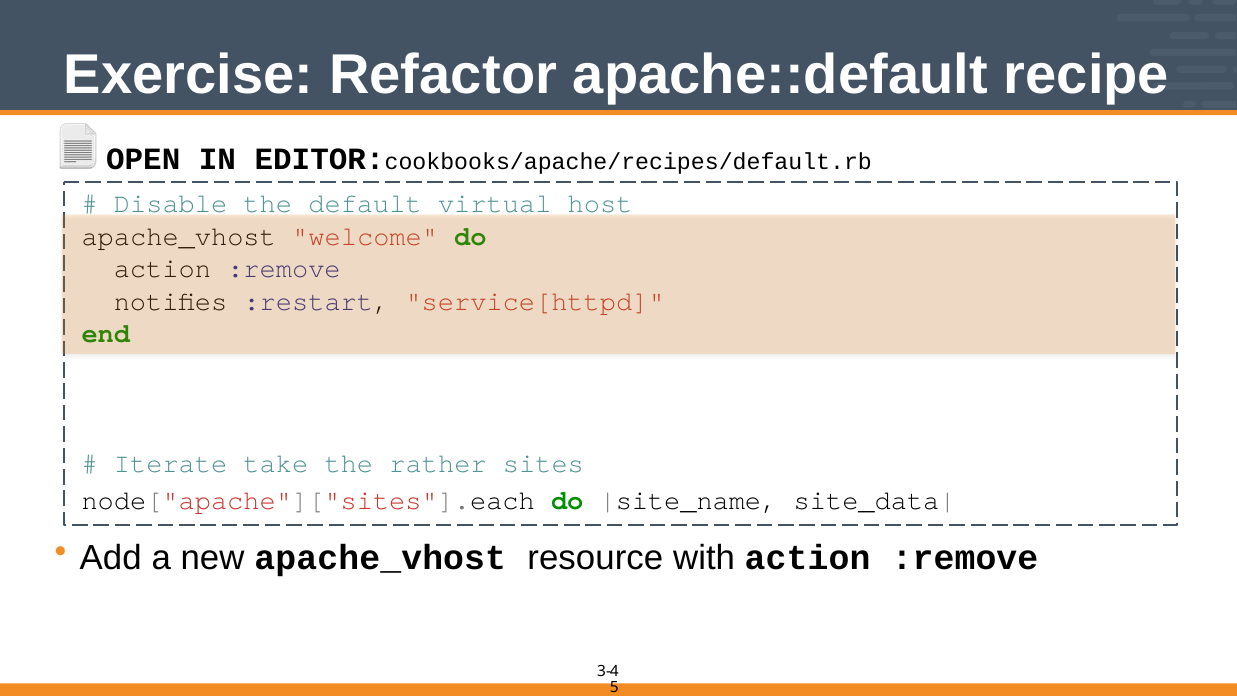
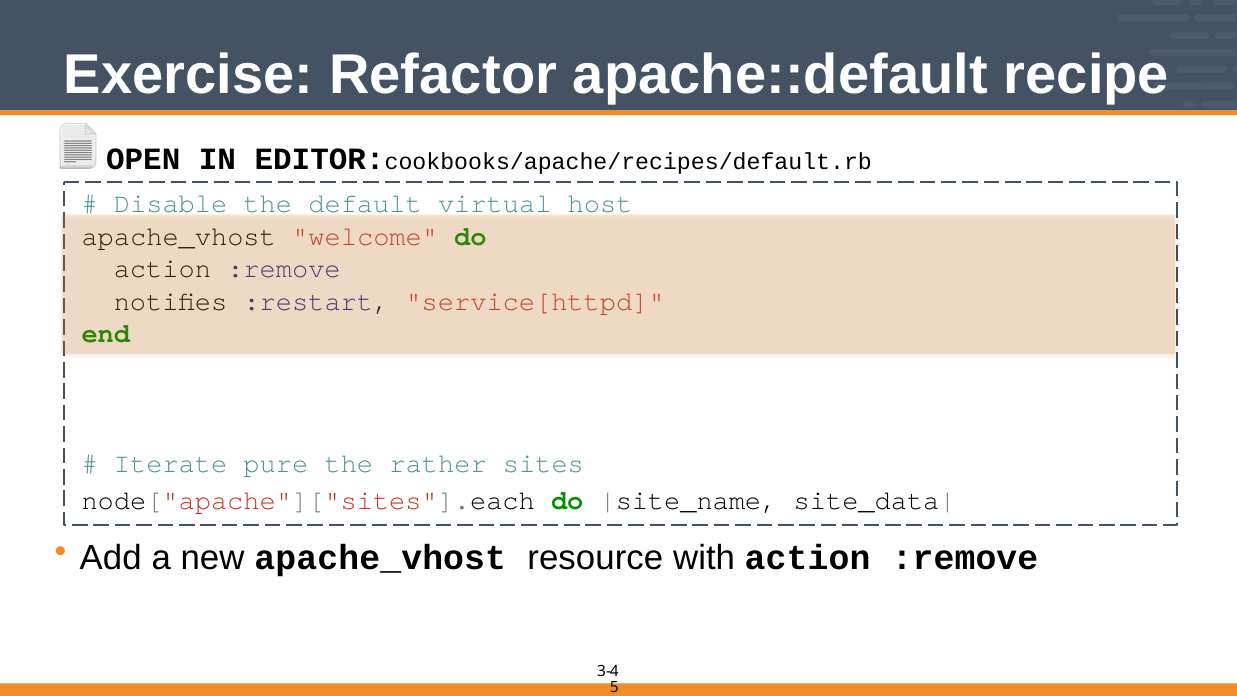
take: take -> pure
